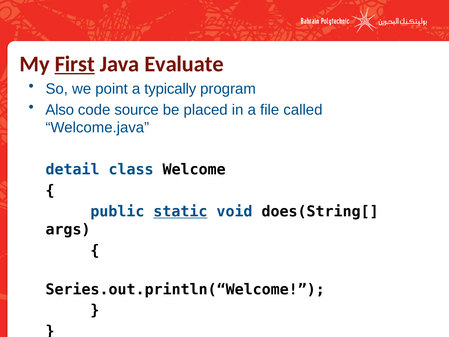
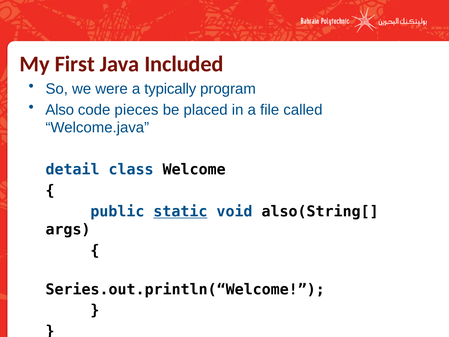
First underline: present -> none
Evaluate: Evaluate -> Included
point: point -> were
source: source -> pieces
does(String[: does(String[ -> also(String[
